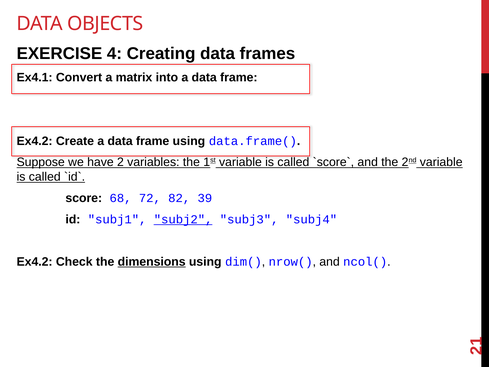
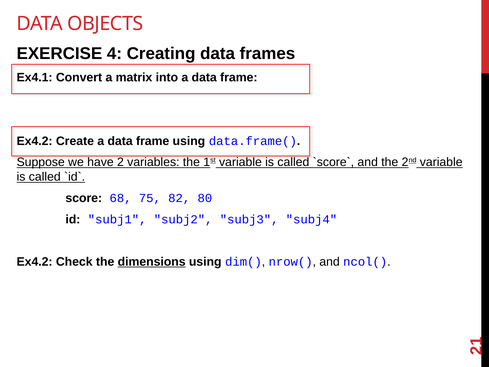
72: 72 -> 75
39: 39 -> 80
subj2 underline: present -> none
